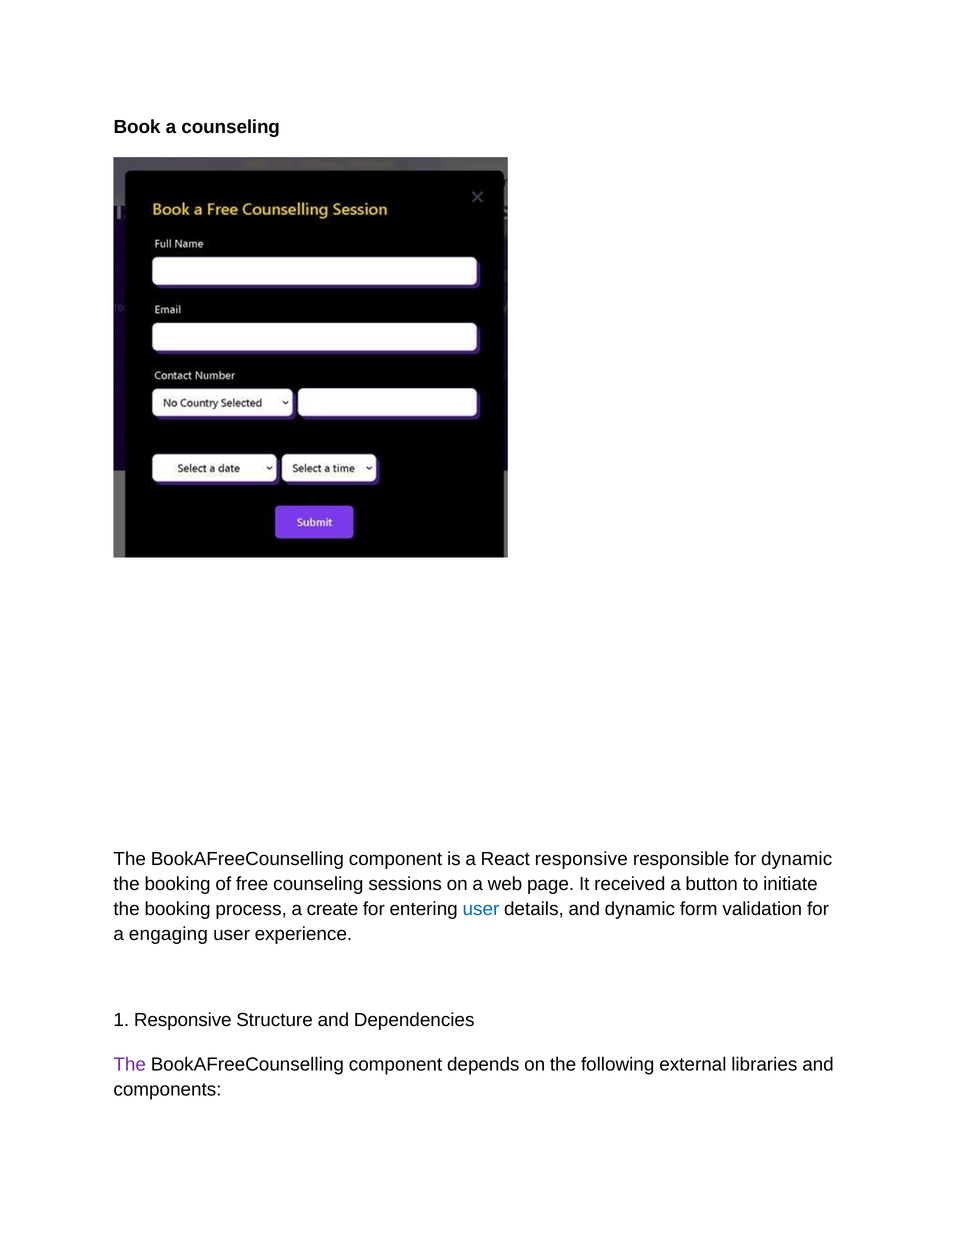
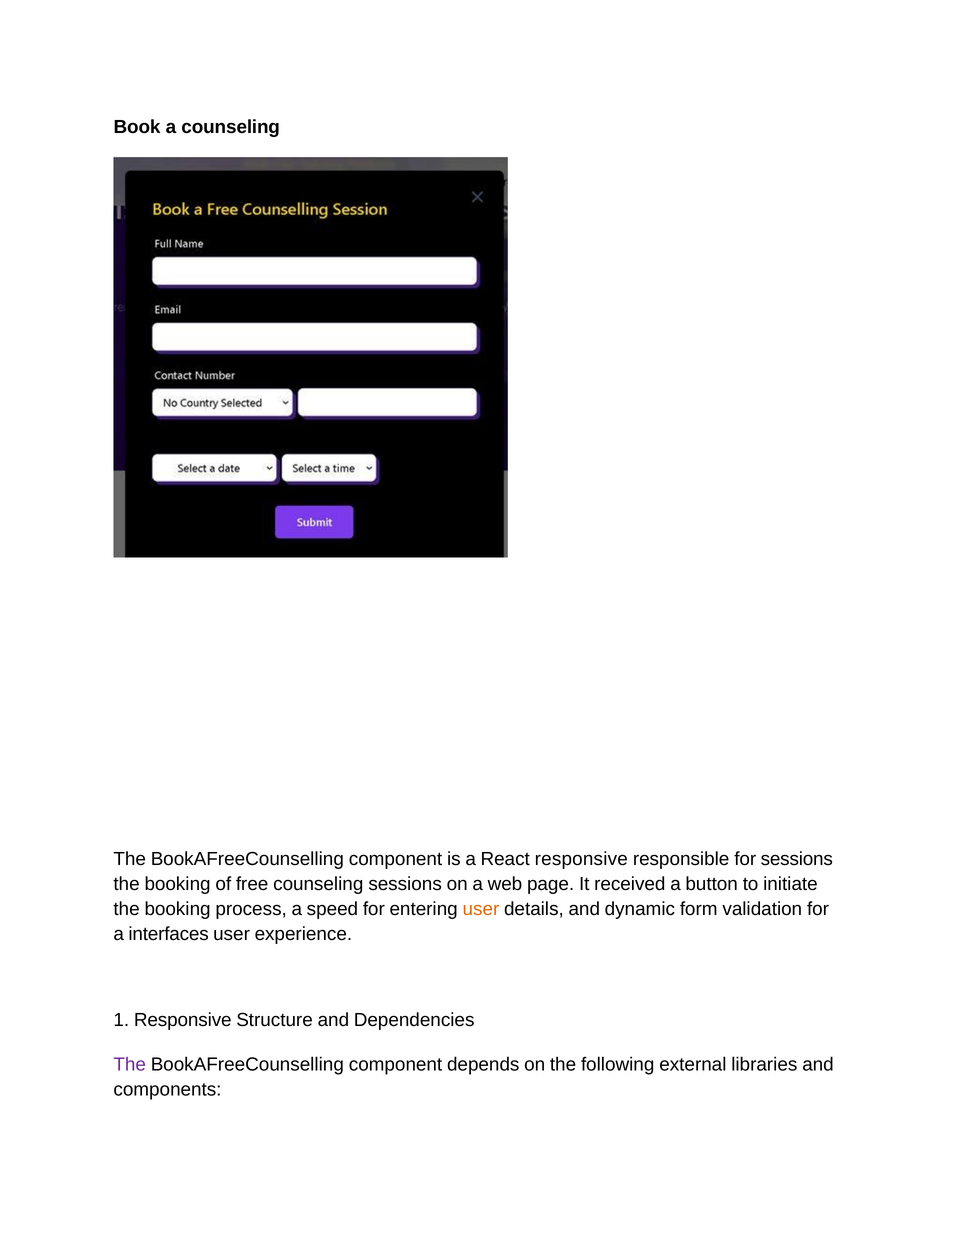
for dynamic: dynamic -> sessions
create: create -> speed
user at (481, 909) colour: blue -> orange
engaging: engaging -> interfaces
